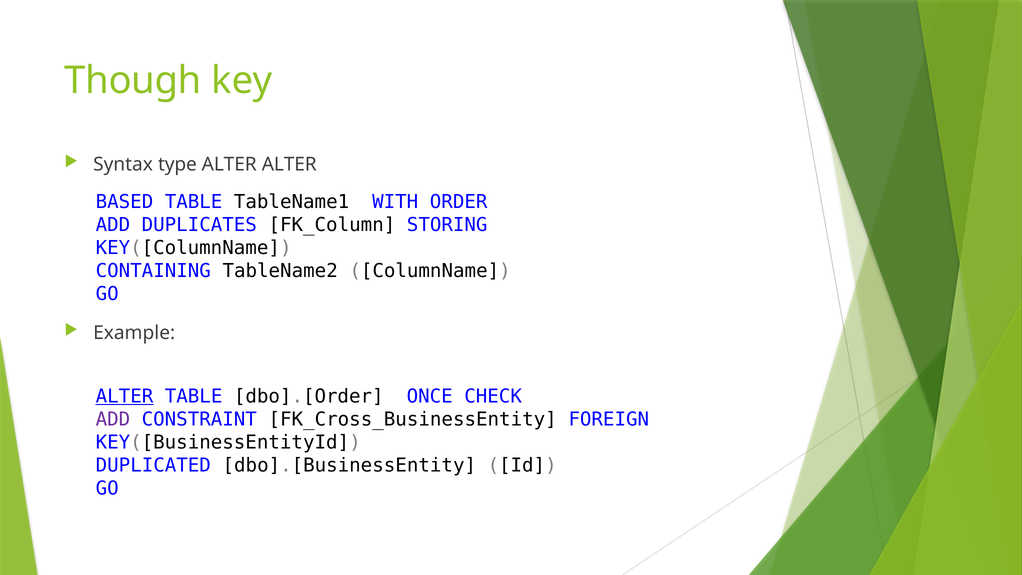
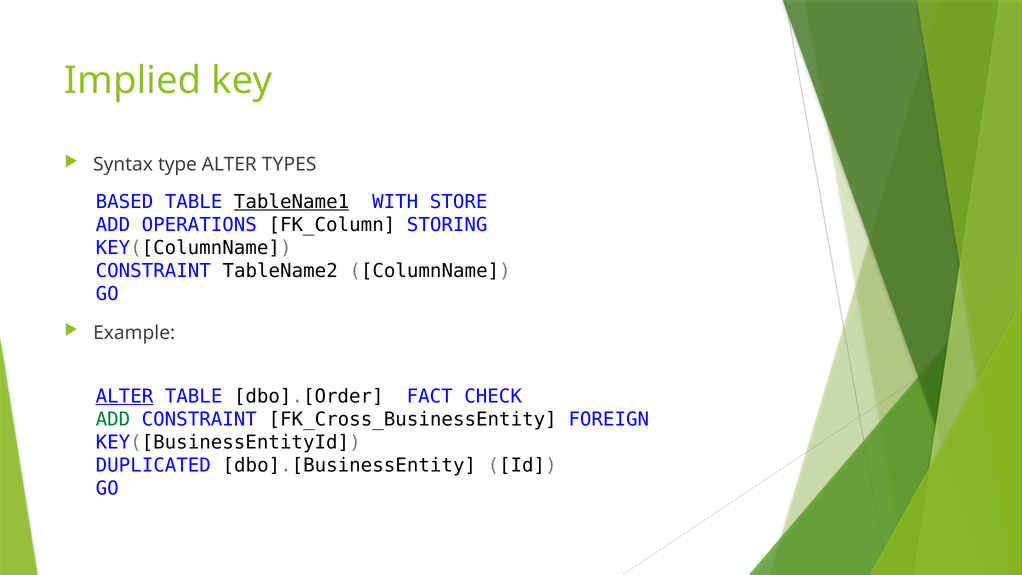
Though: Though -> Implied
ALTER ALTER: ALTER -> TYPES
TableName1 underline: none -> present
ORDER: ORDER -> STORE
DUPLICATES: DUPLICATES -> OPERATIONS
CONTAINING at (153, 271): CONTAINING -> CONSTRAINT
ONCE: ONCE -> FACT
ADD at (113, 419) colour: purple -> green
